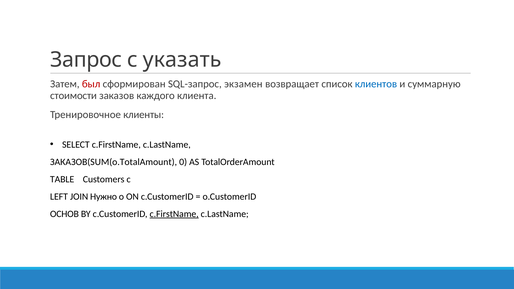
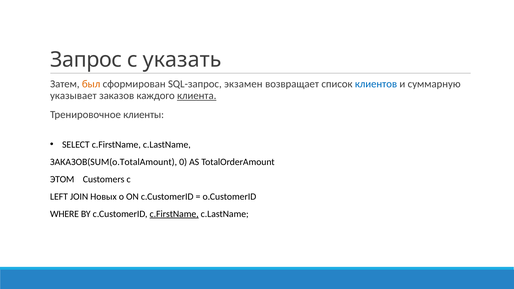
был colour: red -> orange
стоимости: стоимости -> указывает
клиента underline: none -> present
TABLE: TABLE -> ЭТОМ
Нужно: Нужно -> Новых
ОСНОВ: ОСНОВ -> WHERE
